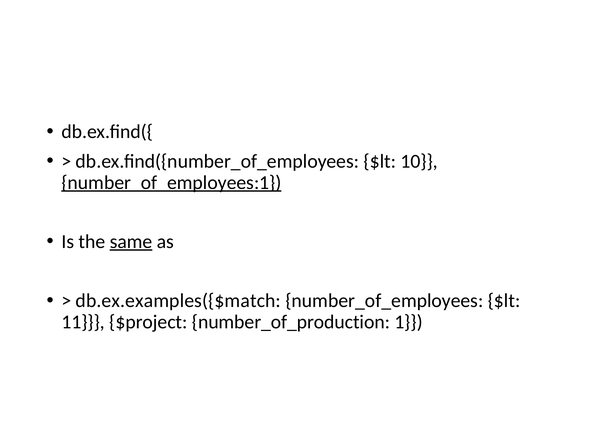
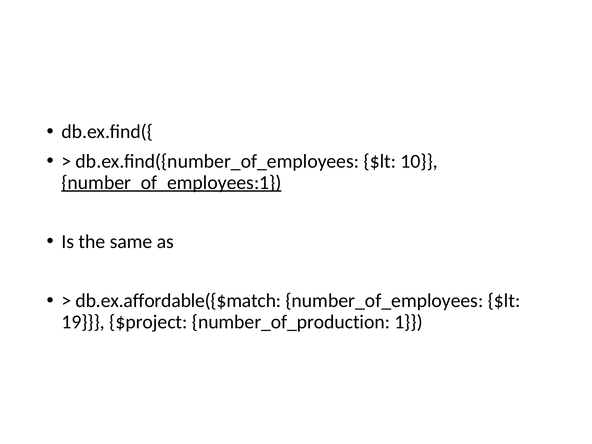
same underline: present -> none
db.ex.examples({$match: db.ex.examples({$match -> db.ex.affordable({$match
11: 11 -> 19
